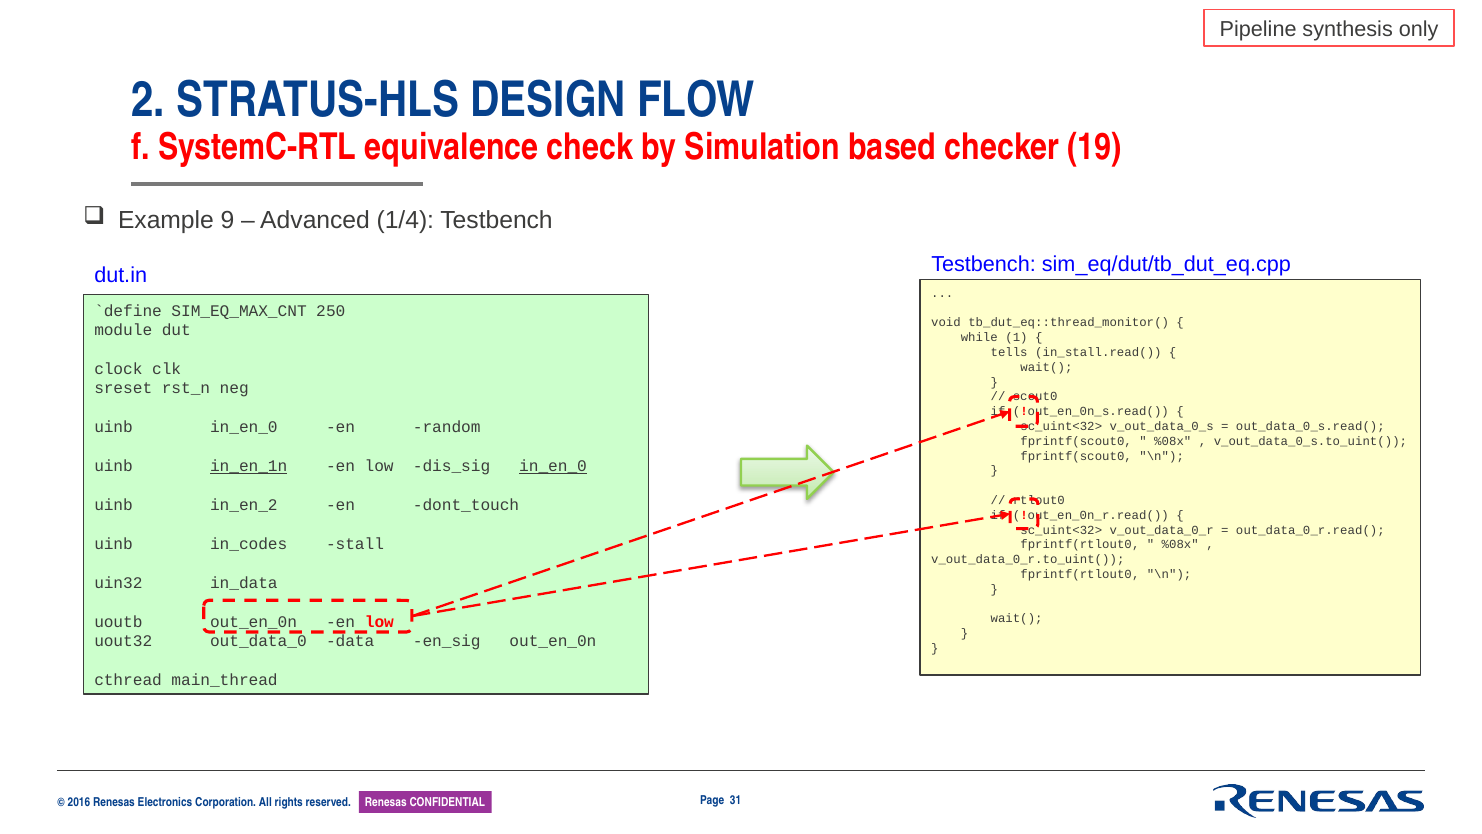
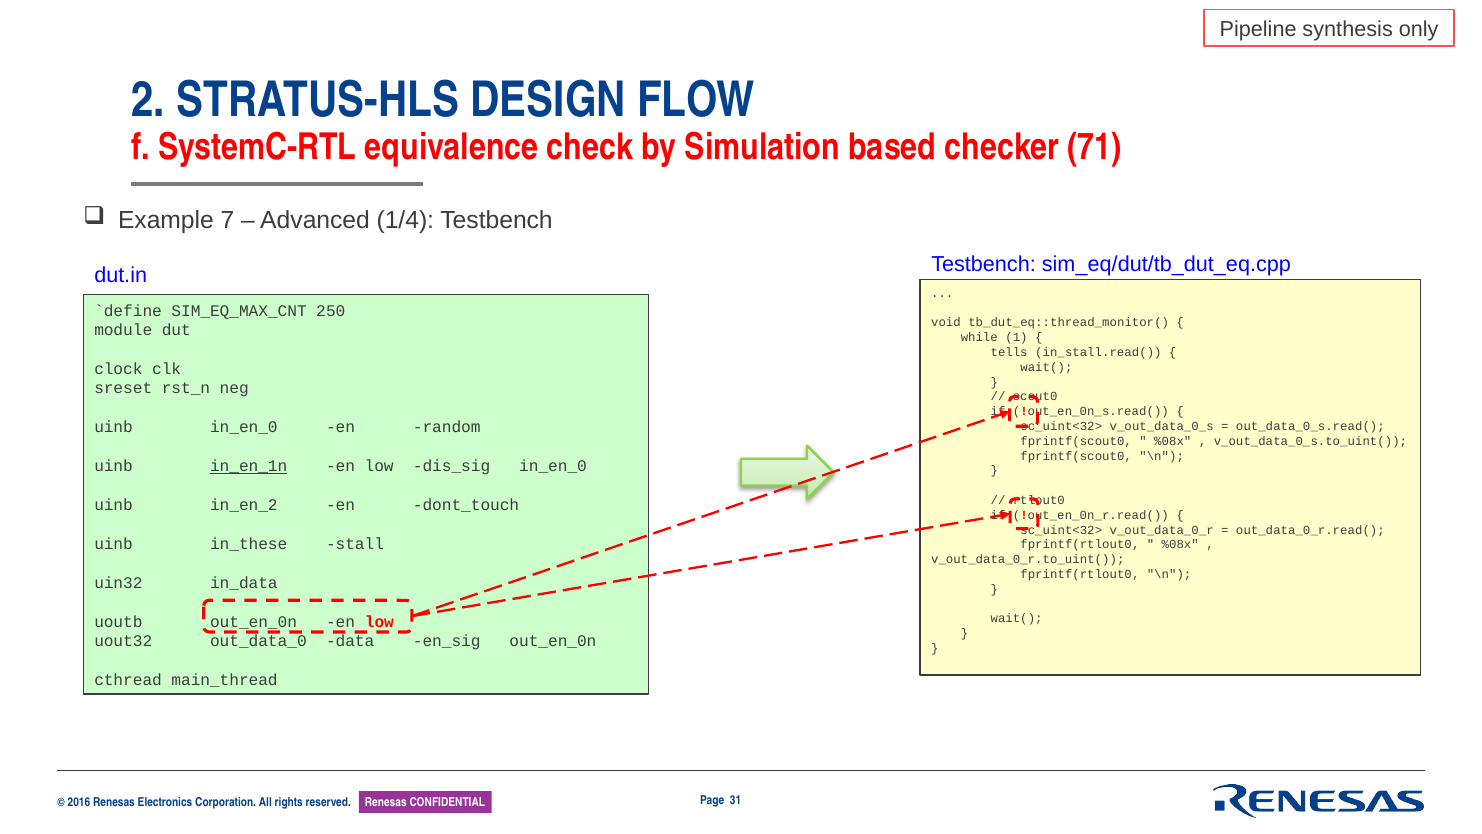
19: 19 -> 71
9: 9 -> 7
in_en_0 at (553, 466) underline: present -> none
in_codes: in_codes -> in_these
